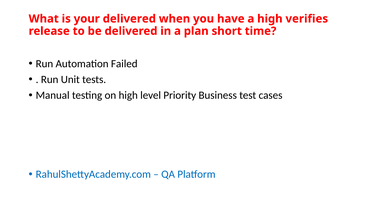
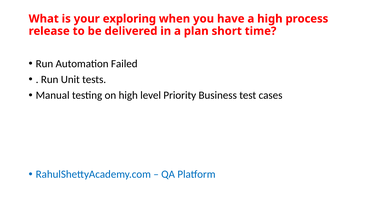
your delivered: delivered -> exploring
verifies: verifies -> process
